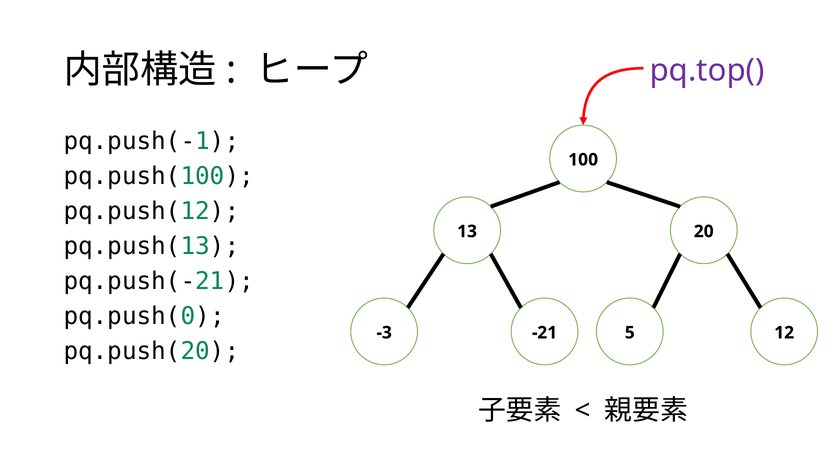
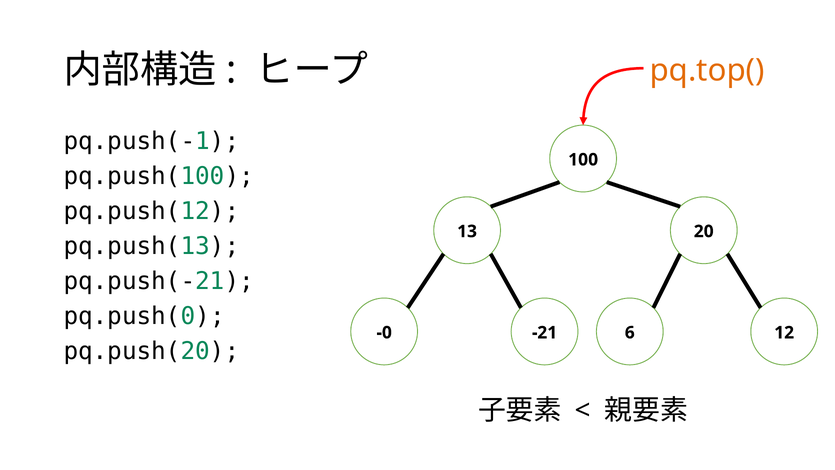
pq.top( colour: purple -> orange
-3: -3 -> -0
5: 5 -> 6
